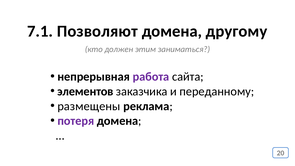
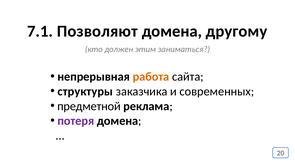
работа colour: purple -> orange
элементов: элементов -> структуры
переданному: переданному -> современных
размещены: размещены -> предметной
